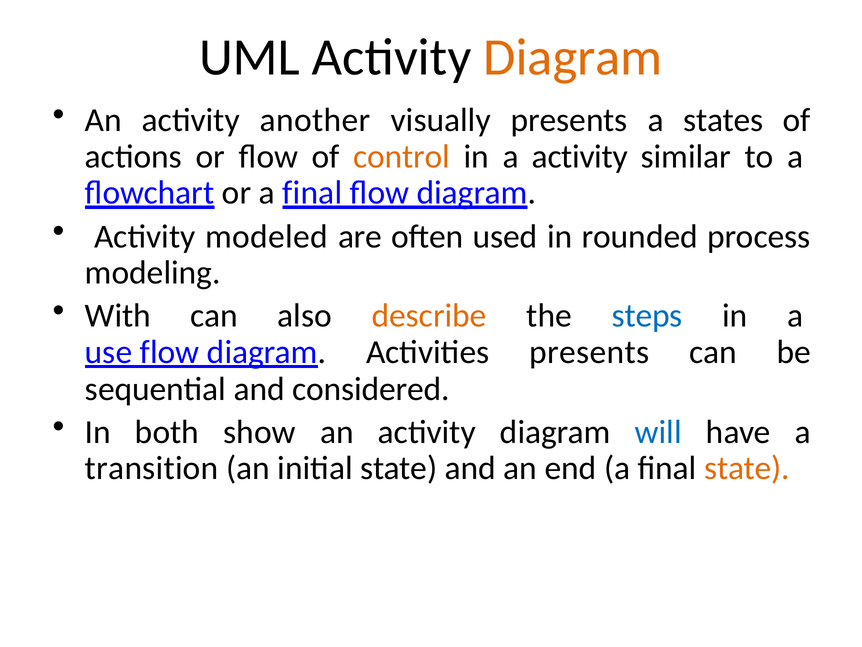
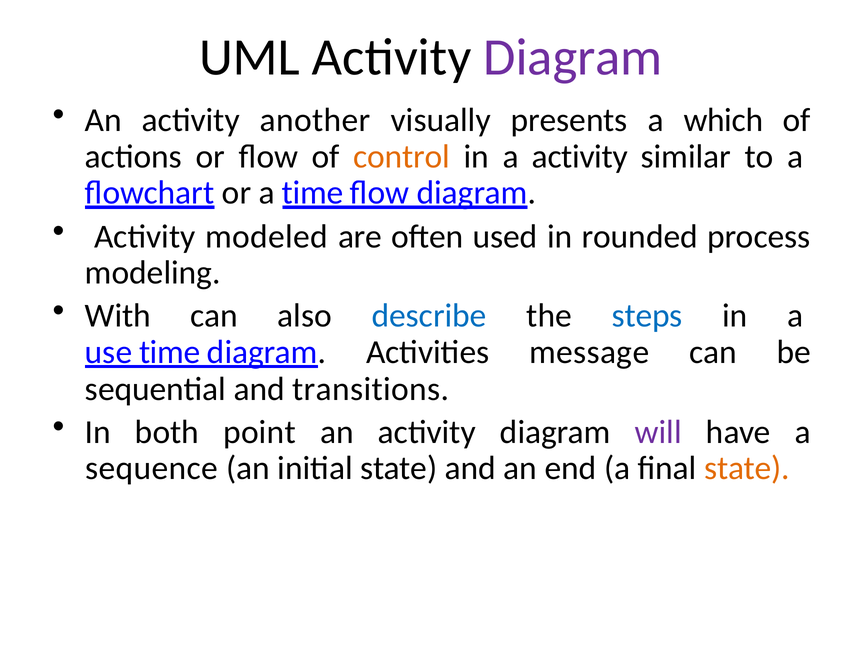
Diagram at (573, 58) colour: orange -> purple
states: states -> which
or a final: final -> time
describe colour: orange -> blue
use flow: flow -> time
Activities presents: presents -> message
considered: considered -> transitions
show: show -> point
will colour: blue -> purple
transition: transition -> sequence
